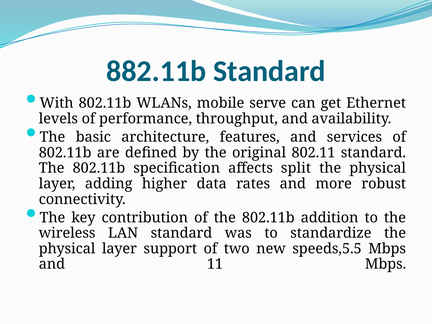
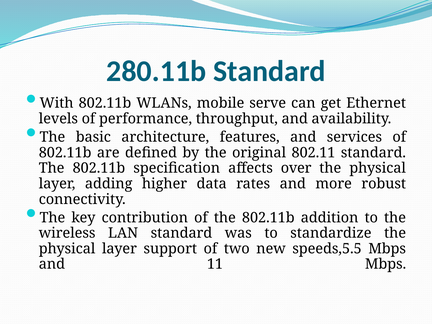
882.11b: 882.11b -> 280.11b
split: split -> over
